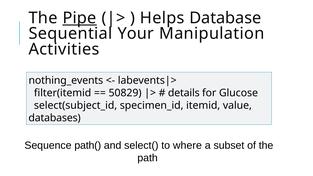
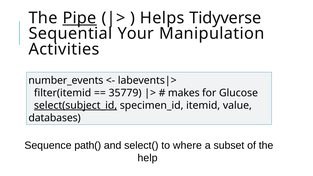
Database: Database -> Tidyverse
nothing_events: nothing_events -> number_events
50829: 50829 -> 35779
details: details -> makes
select(subject_id underline: none -> present
path: path -> help
